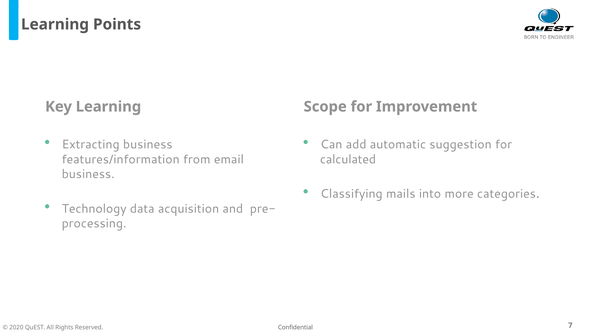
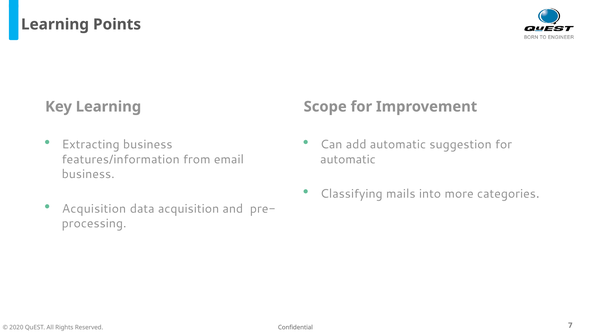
calculated at (348, 159): calculated -> automatic
Technology at (94, 208): Technology -> Acquisition
